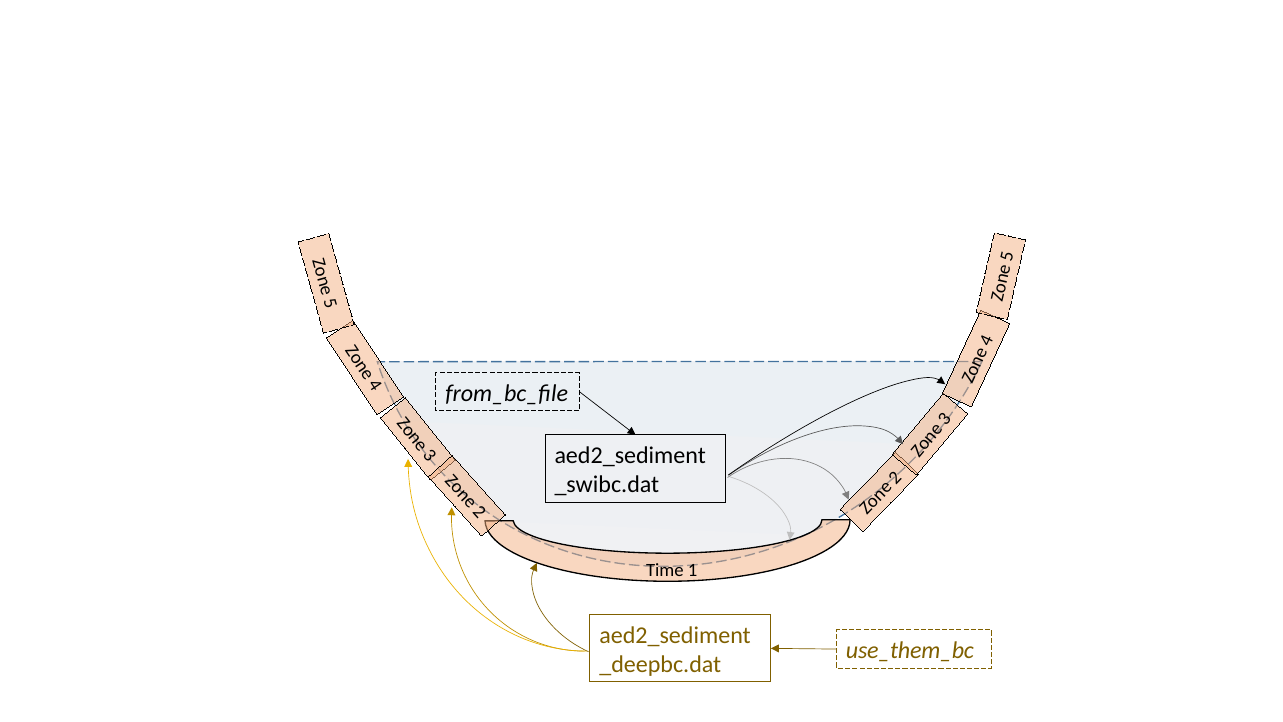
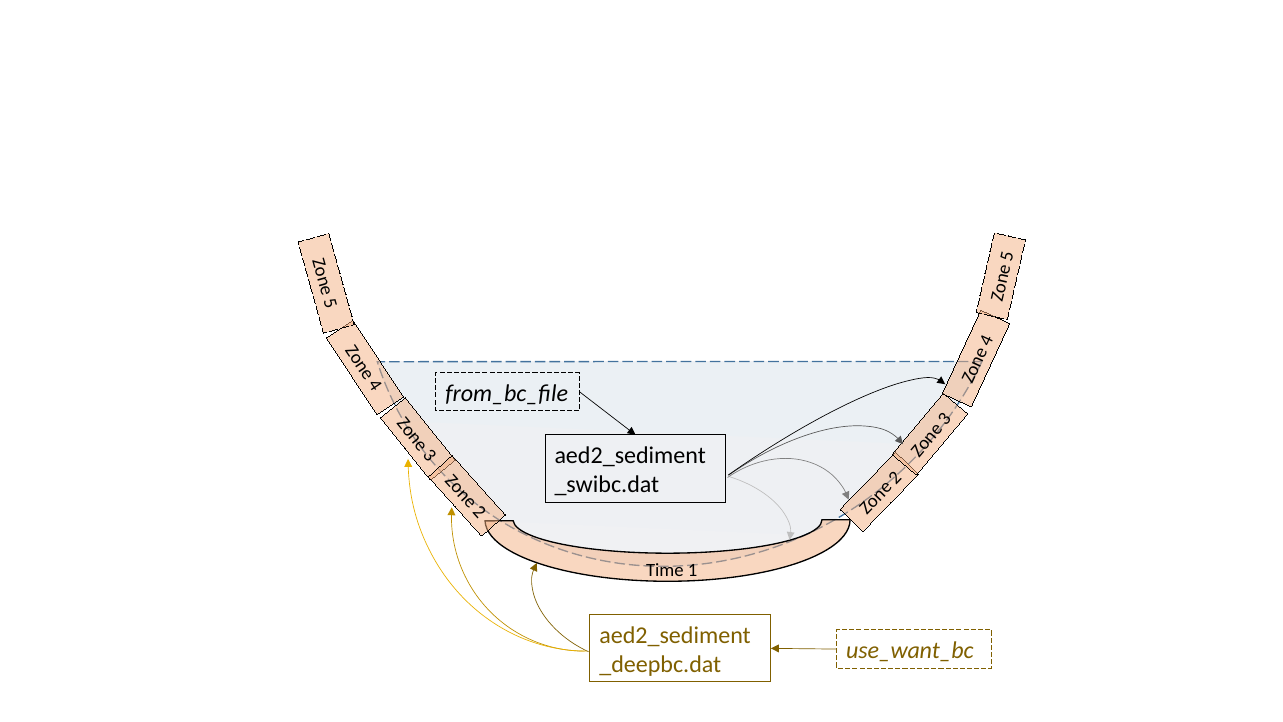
use_them_bc: use_them_bc -> use_want_bc
